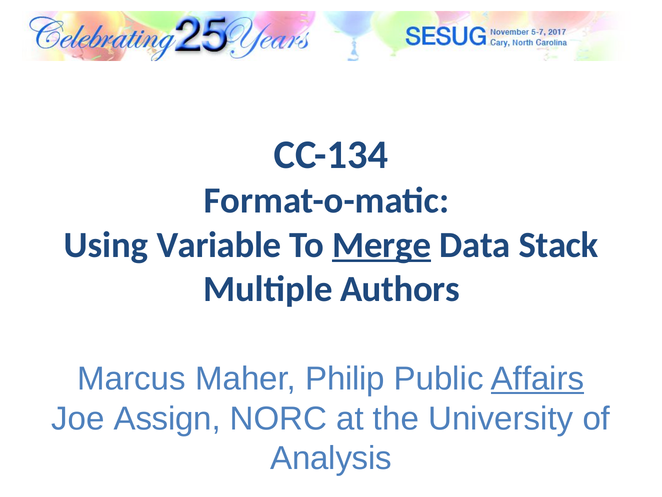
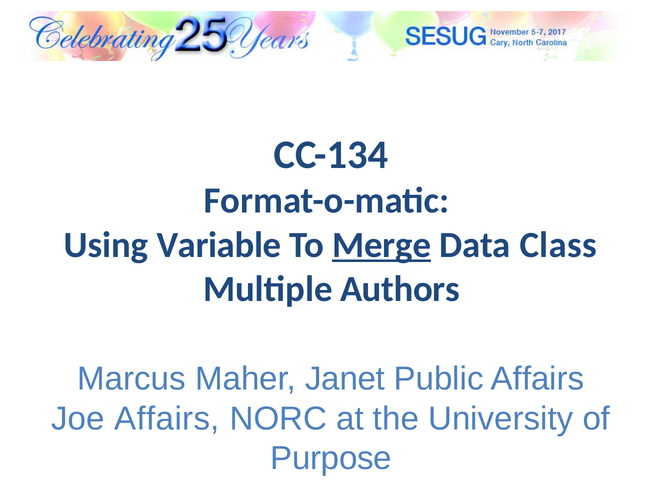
Stack: Stack -> Class
Philip: Philip -> Janet
Affairs at (538, 379) underline: present -> none
Joe Assign: Assign -> Affairs
Analysis: Analysis -> Purpose
